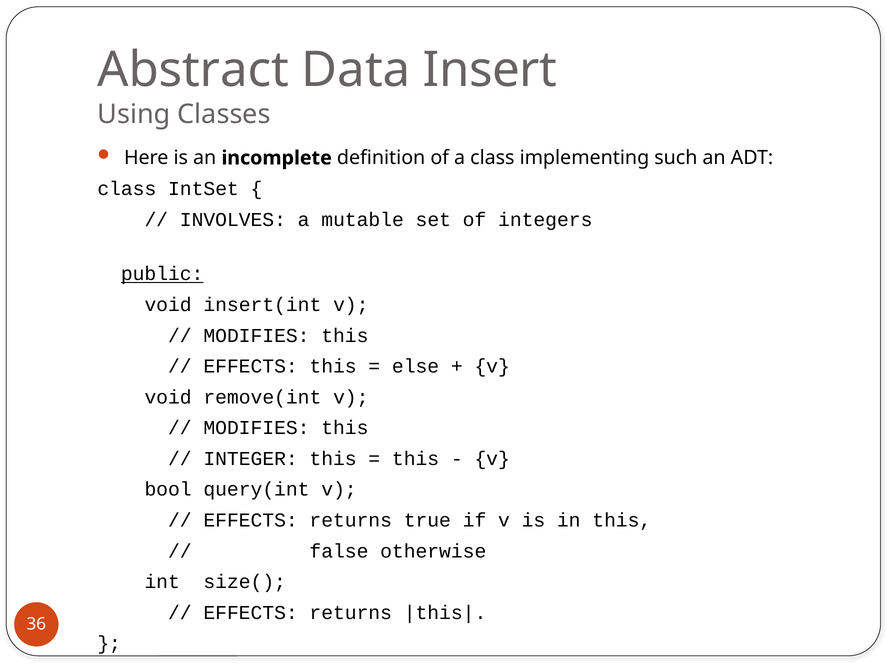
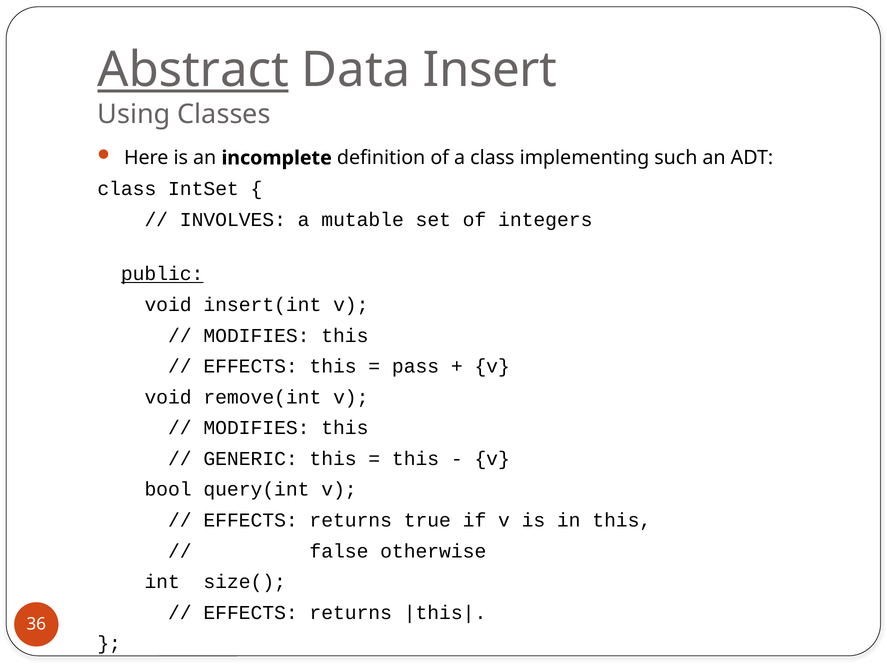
Abstract underline: none -> present
else: else -> pass
INTEGER: INTEGER -> GENERIC
